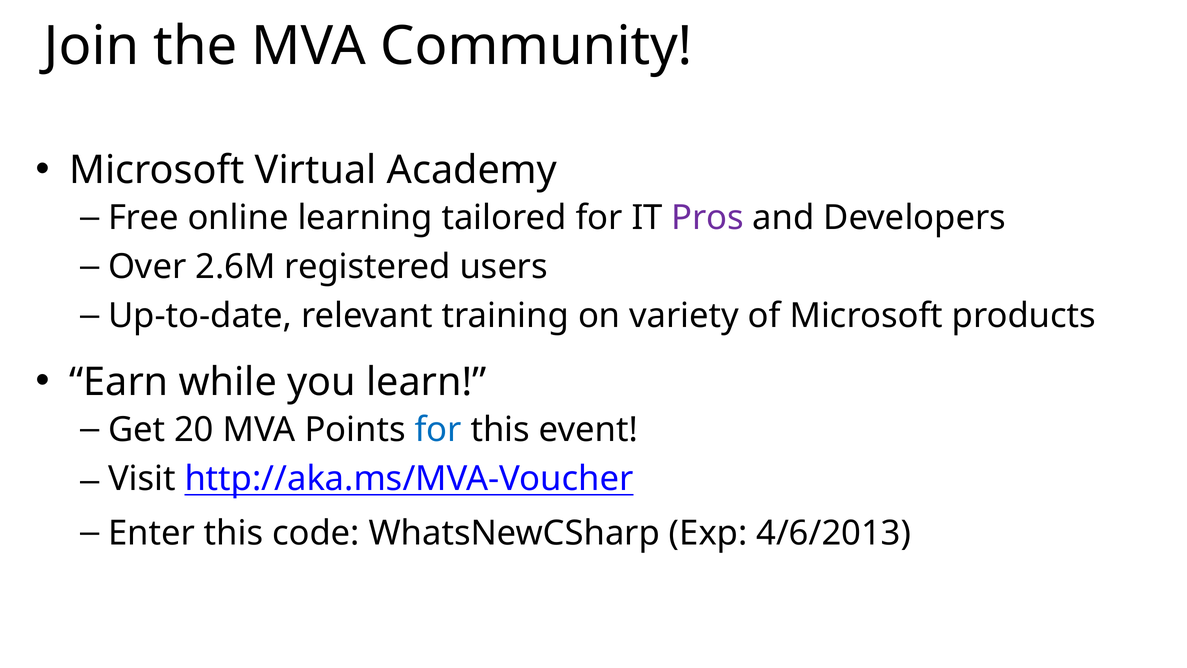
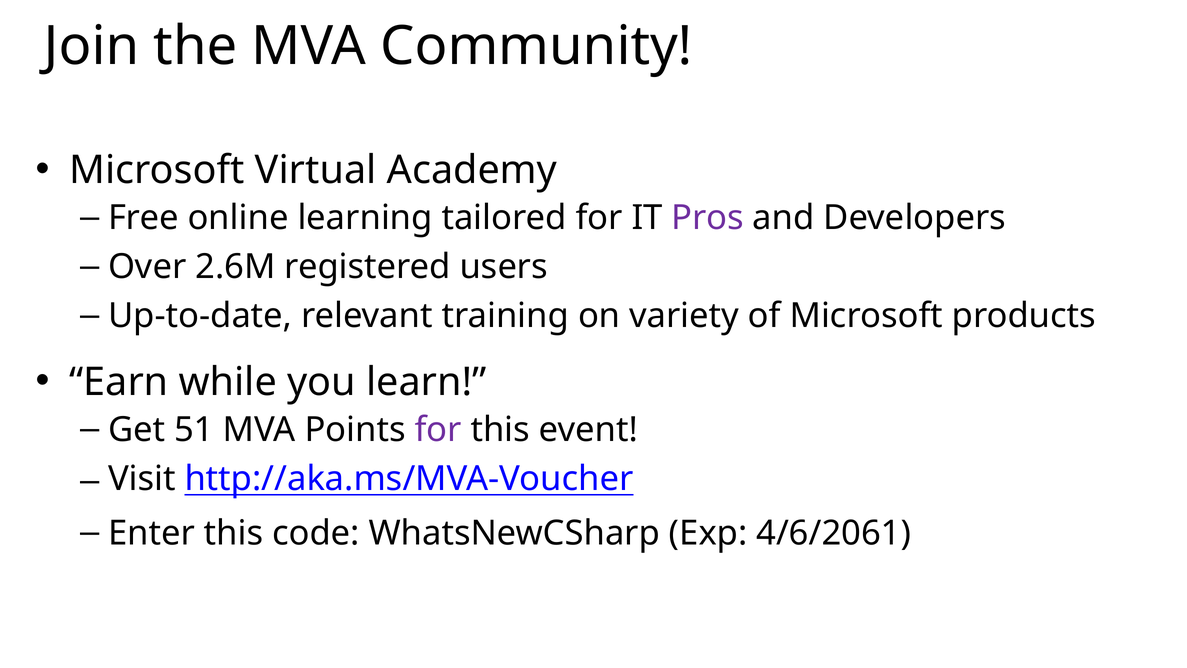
20: 20 -> 51
for at (438, 430) colour: blue -> purple
4/6/2013: 4/6/2013 -> 4/6/2061
